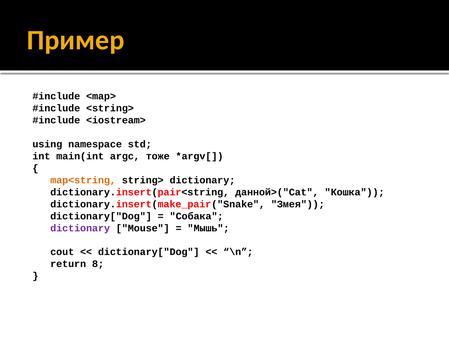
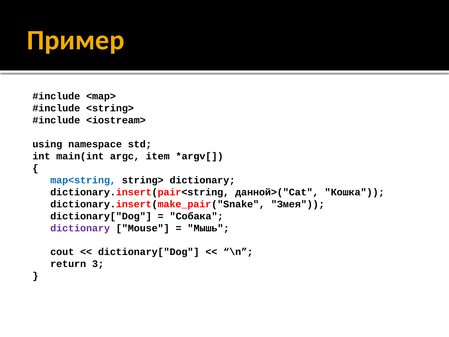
тоже: тоже -> item
map<string colour: orange -> blue
8: 8 -> 3
